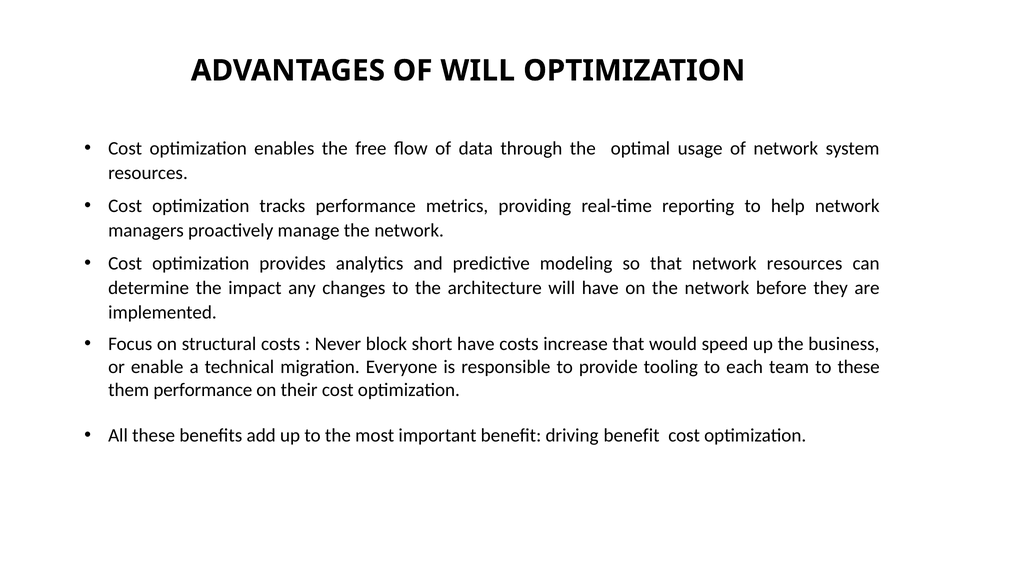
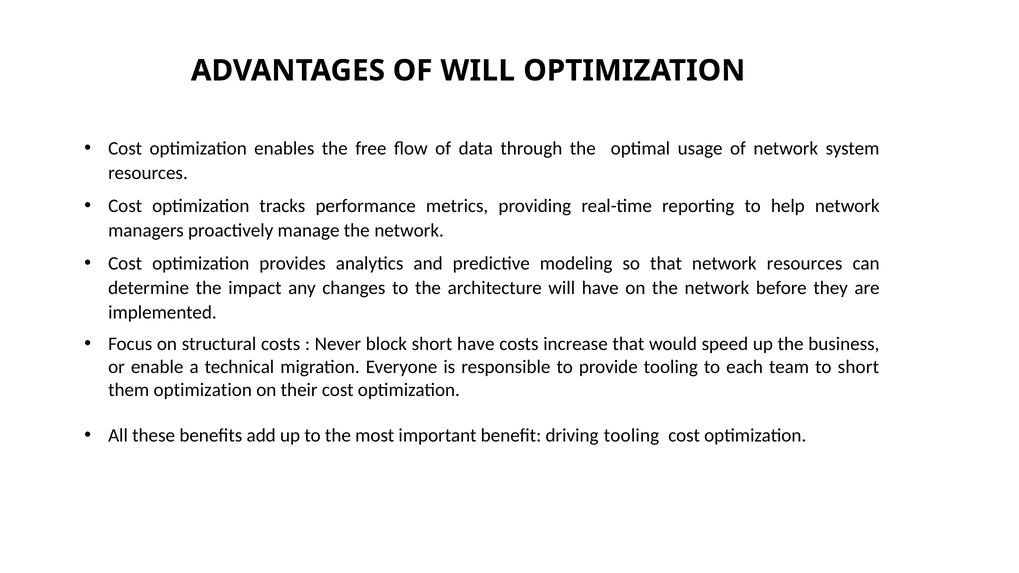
to these: these -> short
them performance: performance -> optimization
driving benefit: benefit -> tooling
